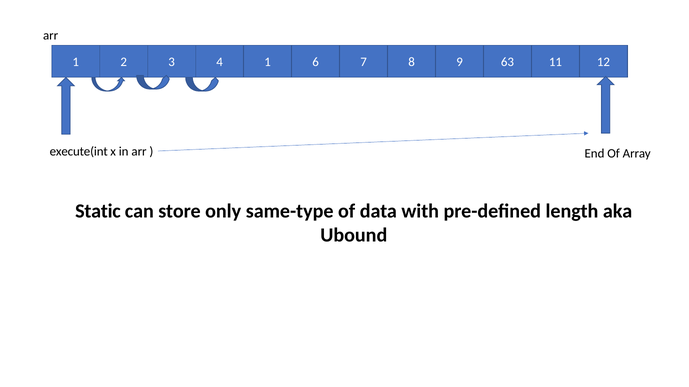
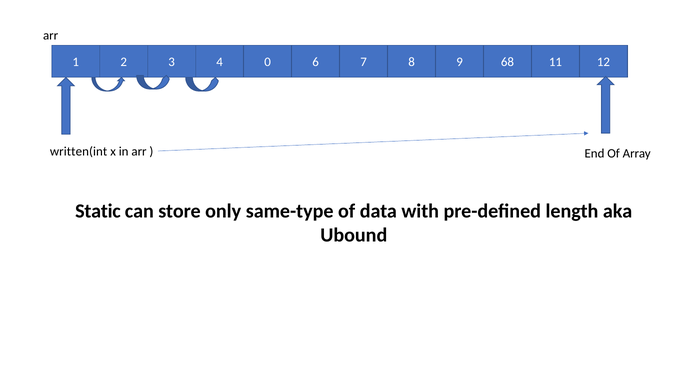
4 1: 1 -> 0
63: 63 -> 68
execute(int: execute(int -> written(int
